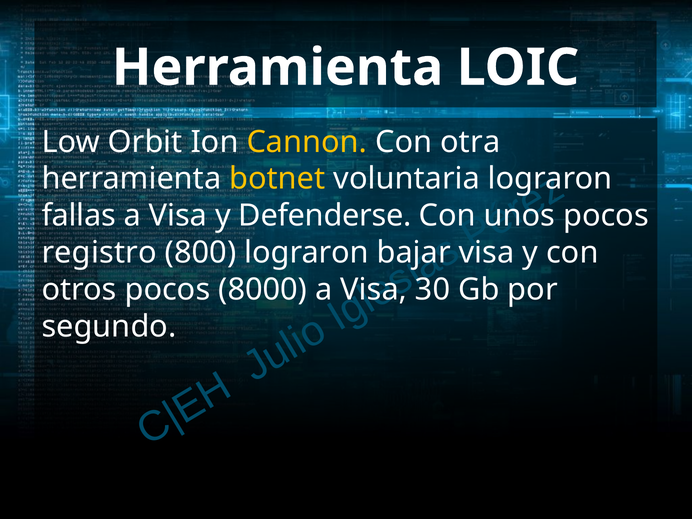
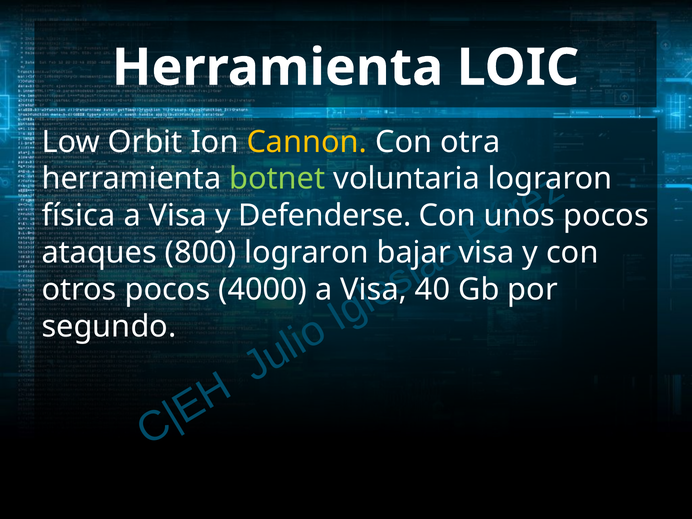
botnet colour: yellow -> light green
fallas: fallas -> física
registro: registro -> ataques
8000: 8000 -> 4000
30: 30 -> 40
